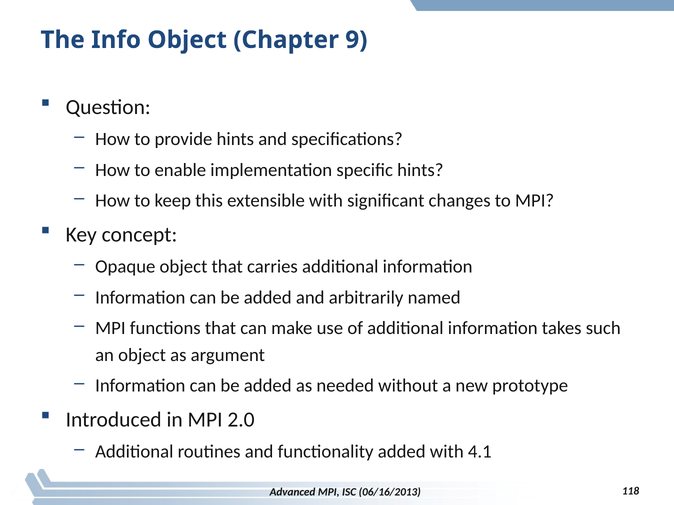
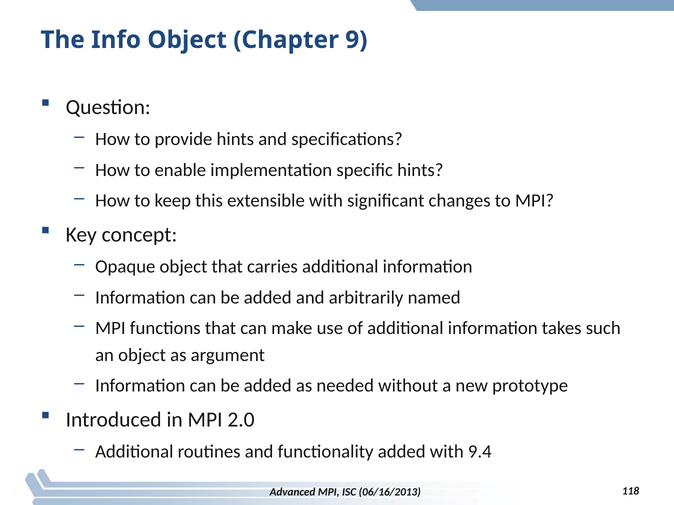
4.1: 4.1 -> 9.4
